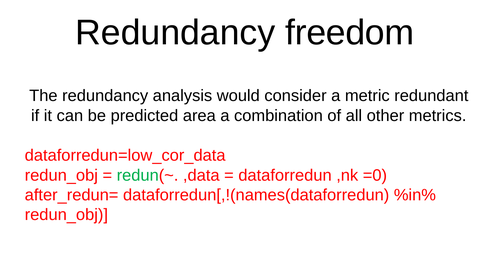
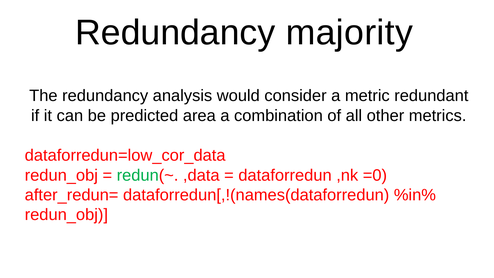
freedom: freedom -> majority
